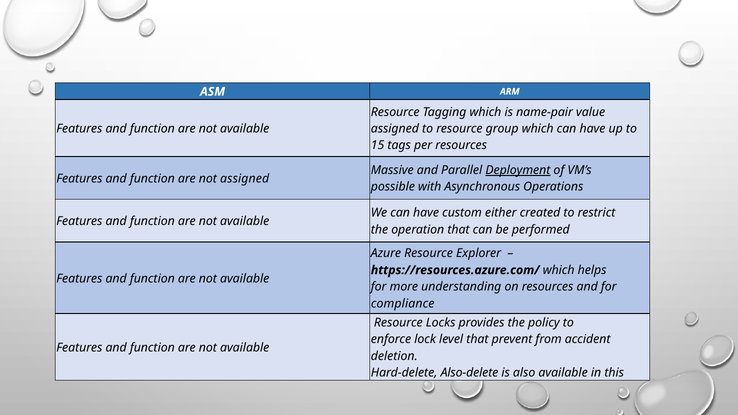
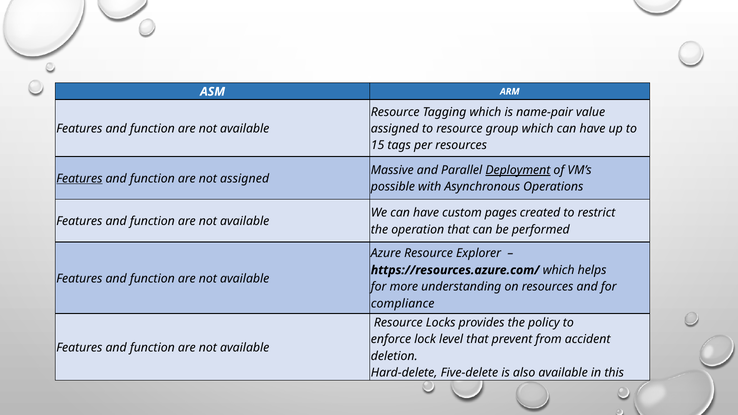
Features at (79, 179) underline: none -> present
either: either -> pages
Also-delete: Also-delete -> Five-delete
